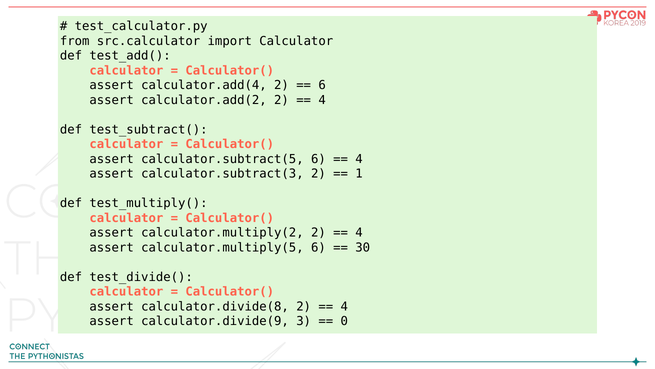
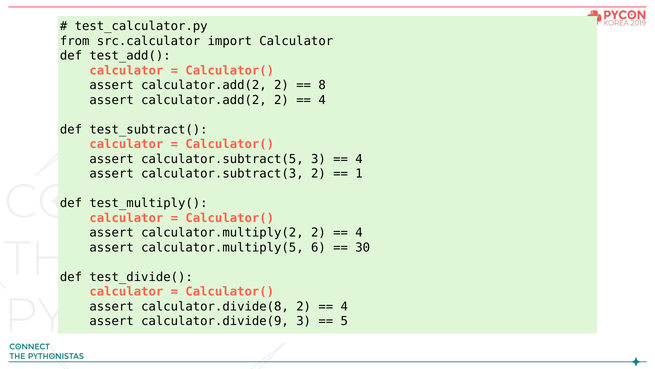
calculator.add(4 at (204, 85): calculator.add(4 -> calculator.add(2
6 at (322, 85): 6 -> 8
calculator.subtract(5 6: 6 -> 3
0: 0 -> 5
